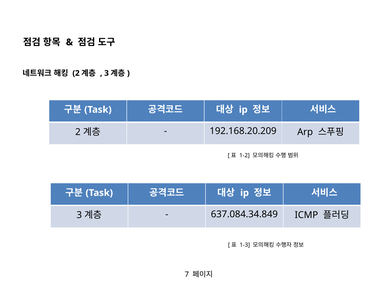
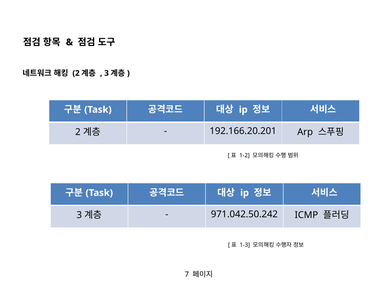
192.168.20.209: 192.168.20.209 -> 192.166.20.201
637.084.34.849: 637.084.34.849 -> 971.042.50.242
